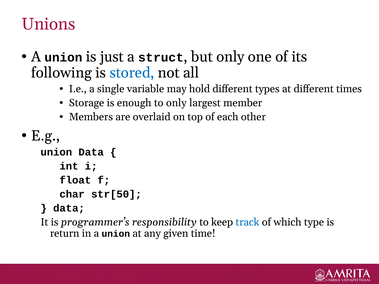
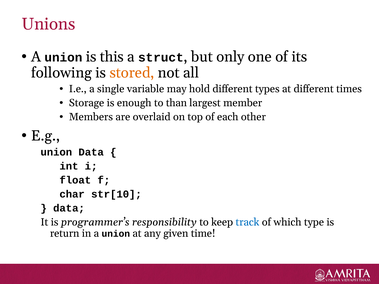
just: just -> this
stored colour: blue -> orange
to only: only -> than
str[50: str[50 -> str[10
